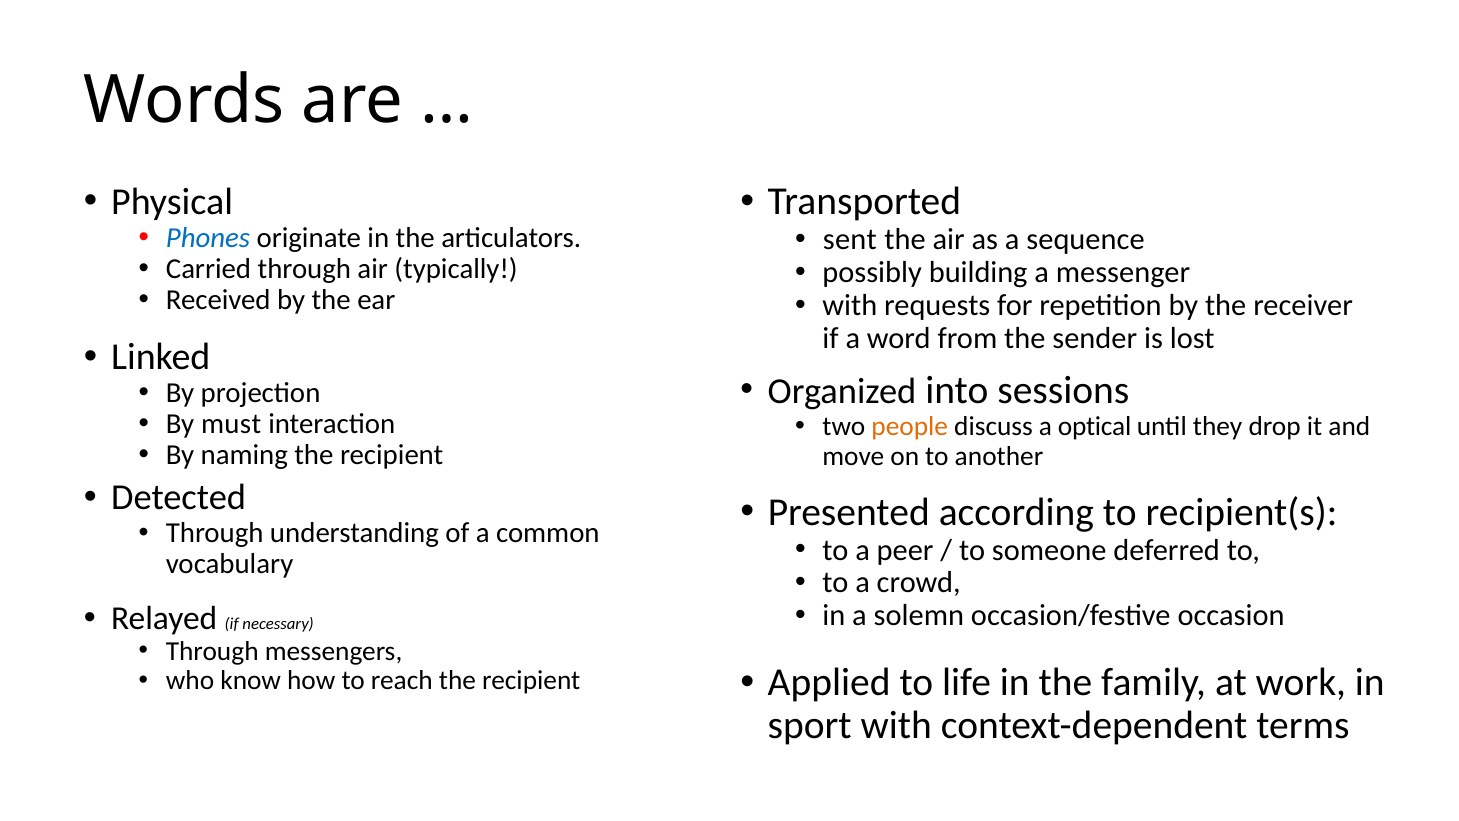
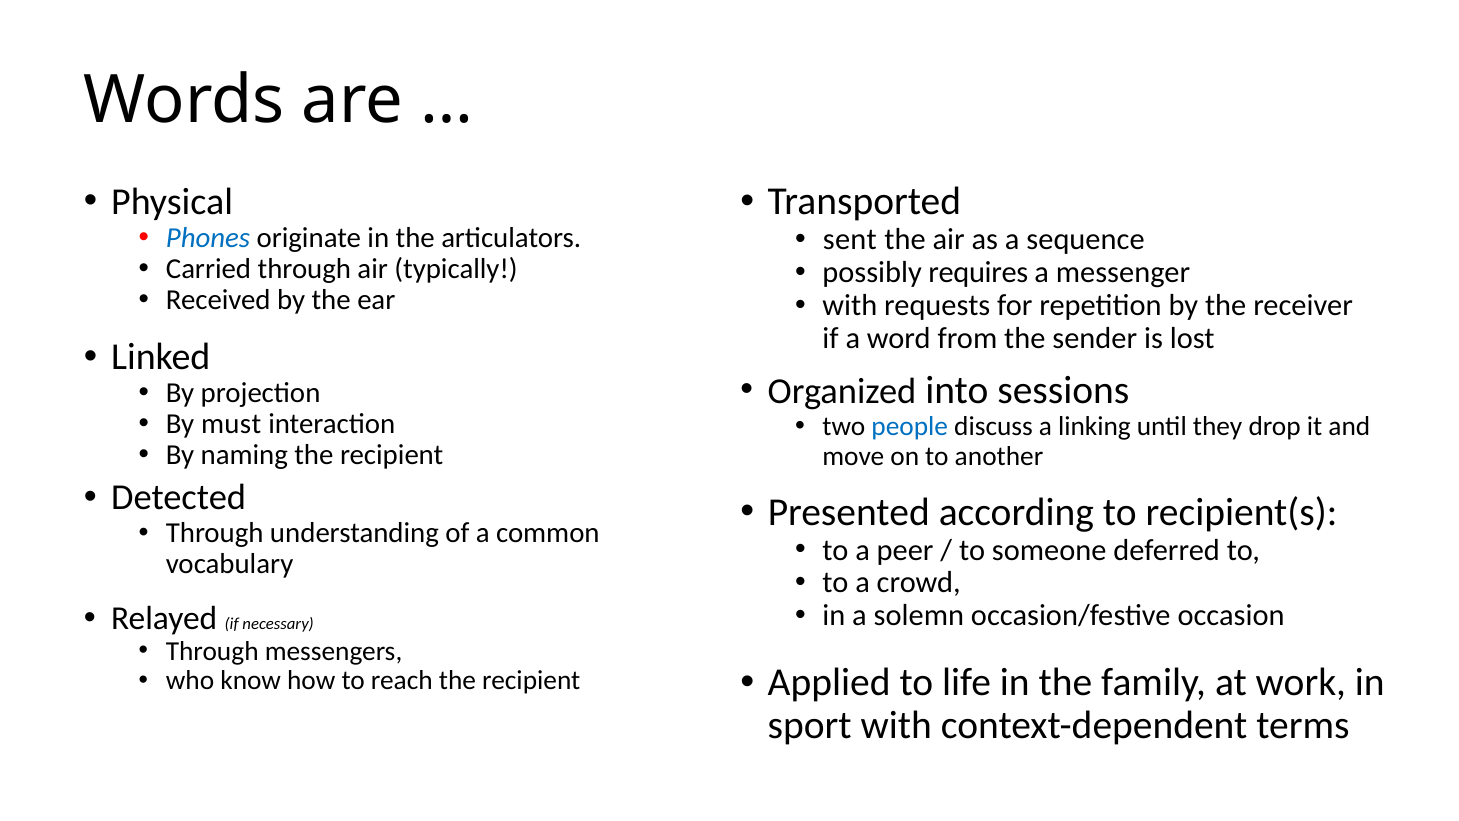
building: building -> requires
people colour: orange -> blue
optical: optical -> linking
